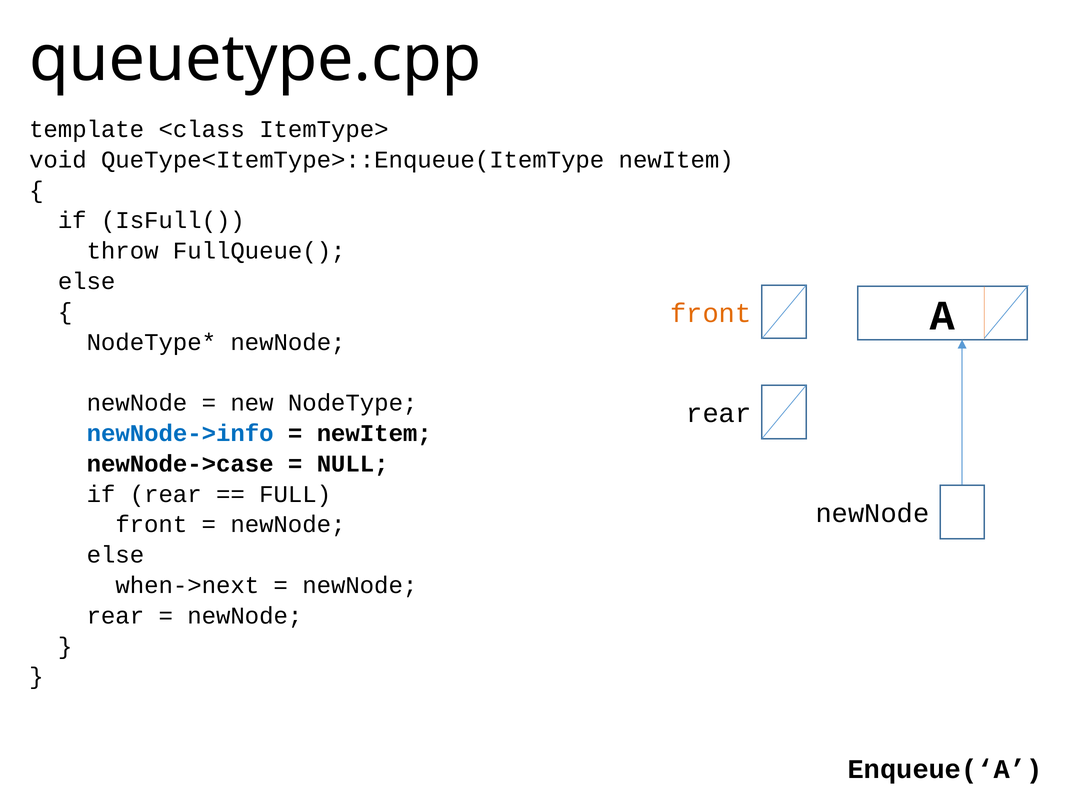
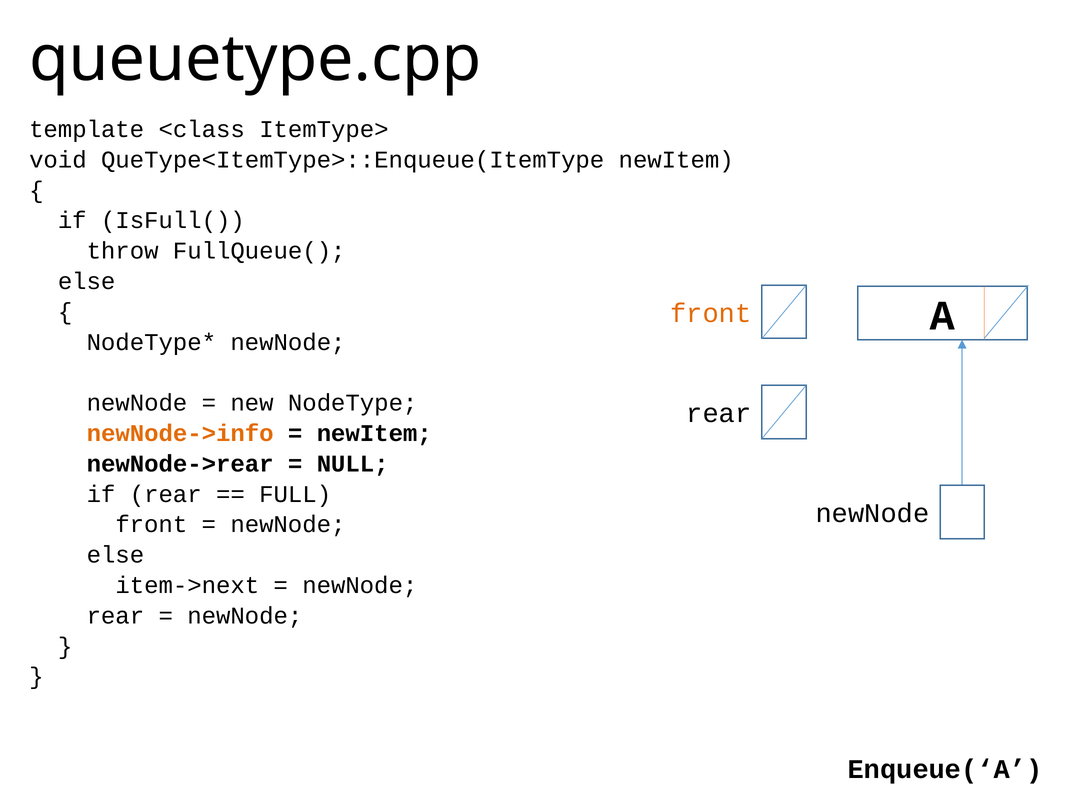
newNode->info colour: blue -> orange
newNode->case: newNode->case -> newNode->rear
when->next: when->next -> item->next
